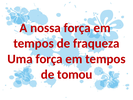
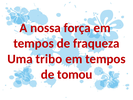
Uma força: força -> tribo
